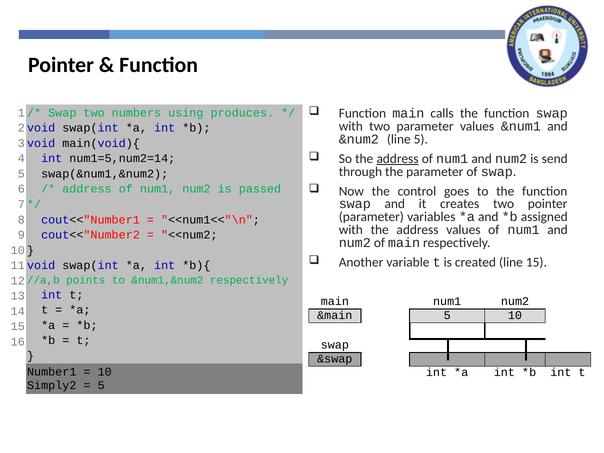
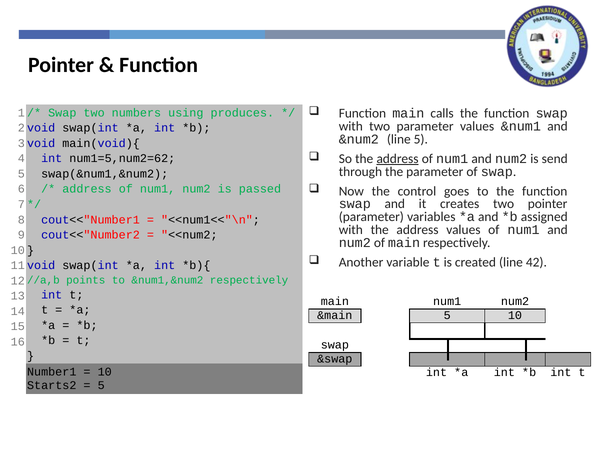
num1=5,num2=14: num1=5,num2=14 -> num1=5,num2=62
line 15: 15 -> 42
Simply2: Simply2 -> Starts2
